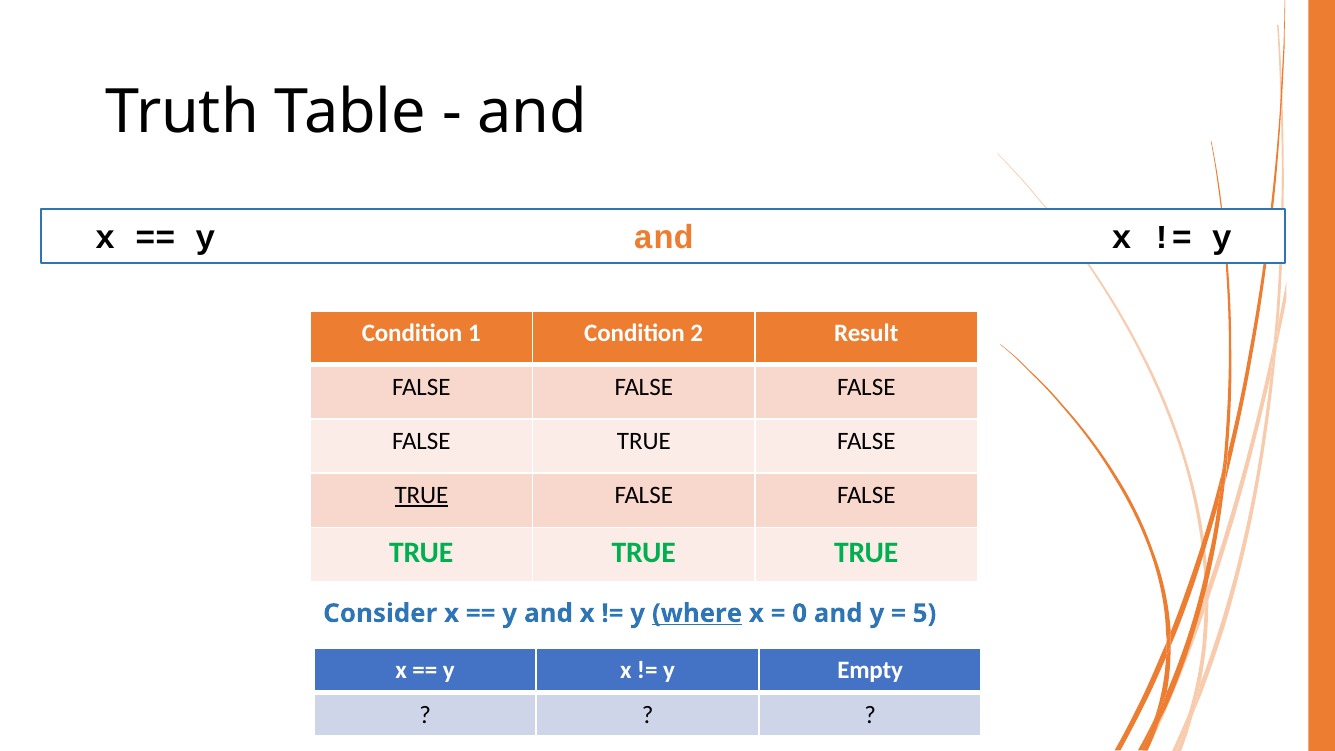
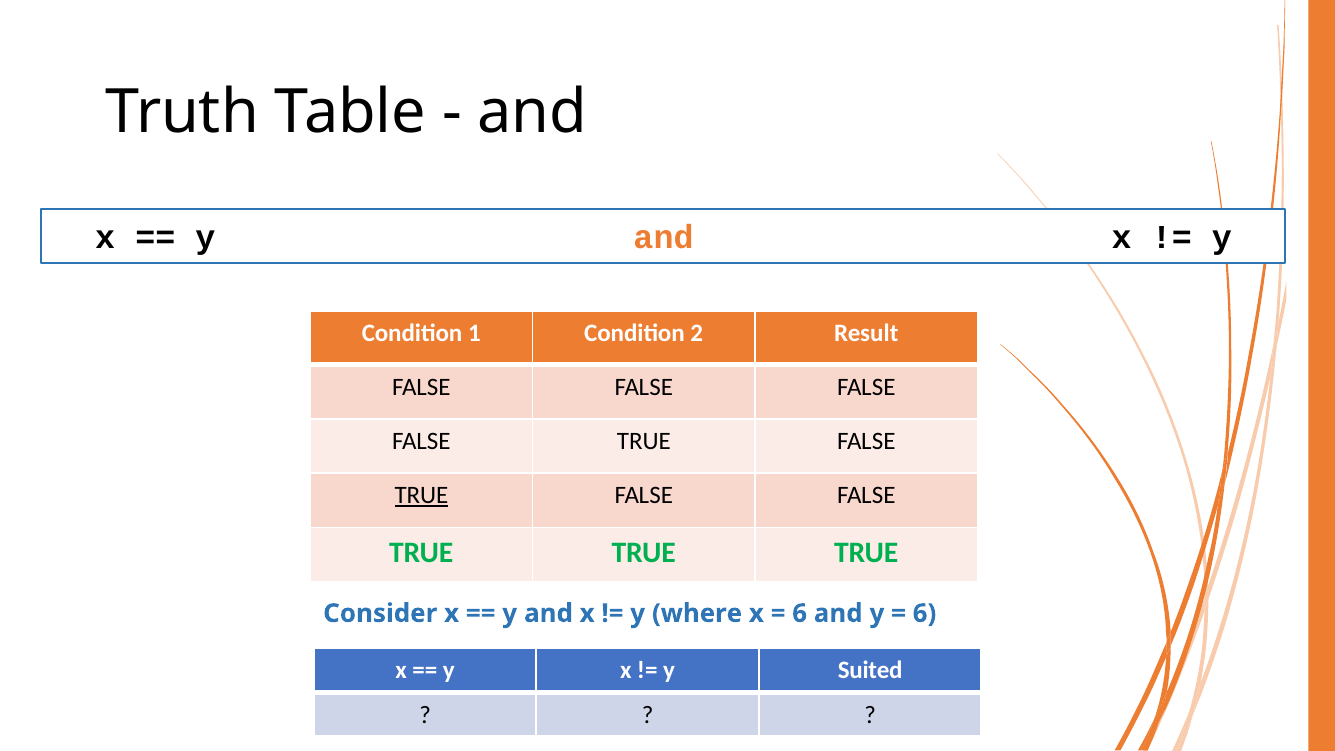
where underline: present -> none
0 at (800, 613): 0 -> 6
5 at (925, 613): 5 -> 6
Empty: Empty -> Suited
